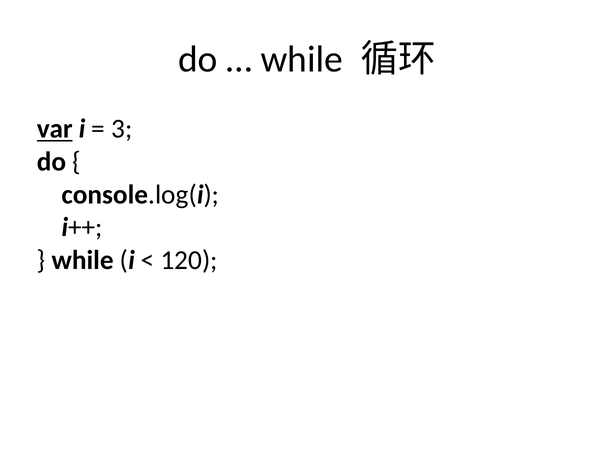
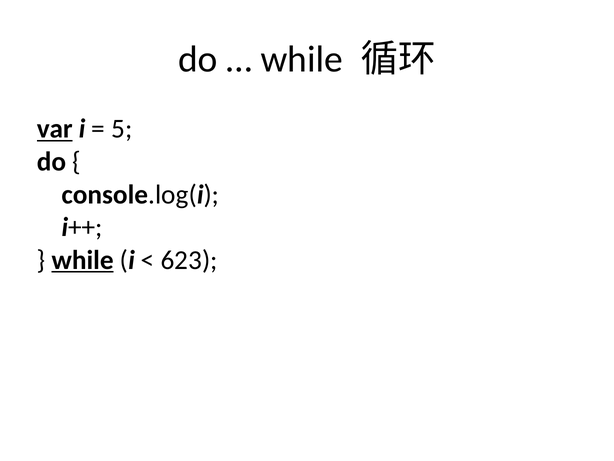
3: 3 -> 5
while at (83, 260) underline: none -> present
120: 120 -> 623
